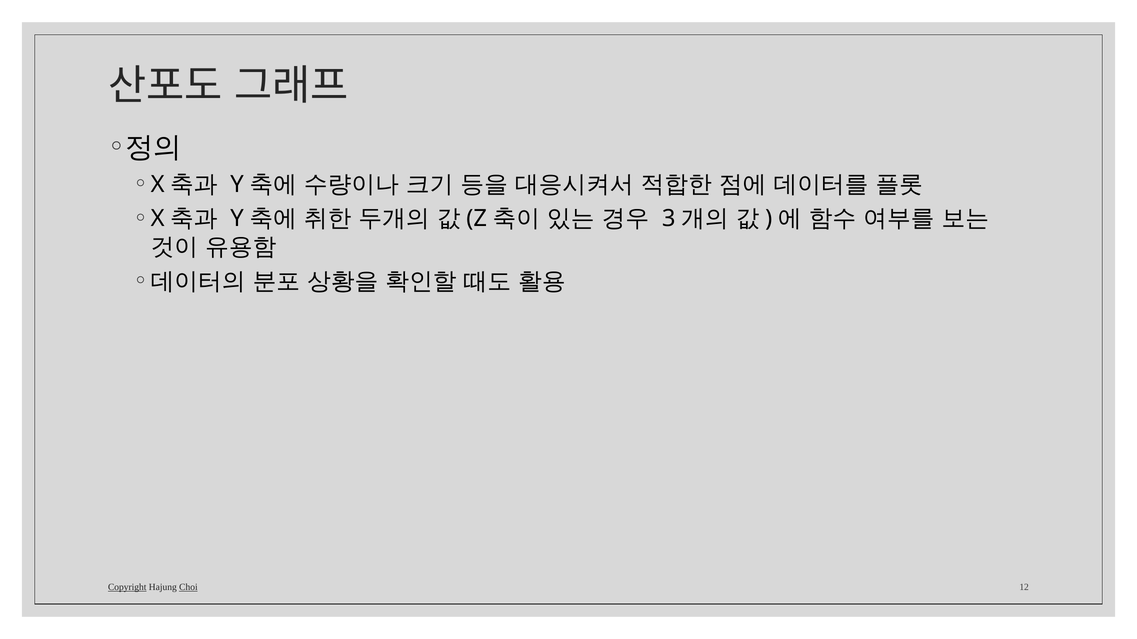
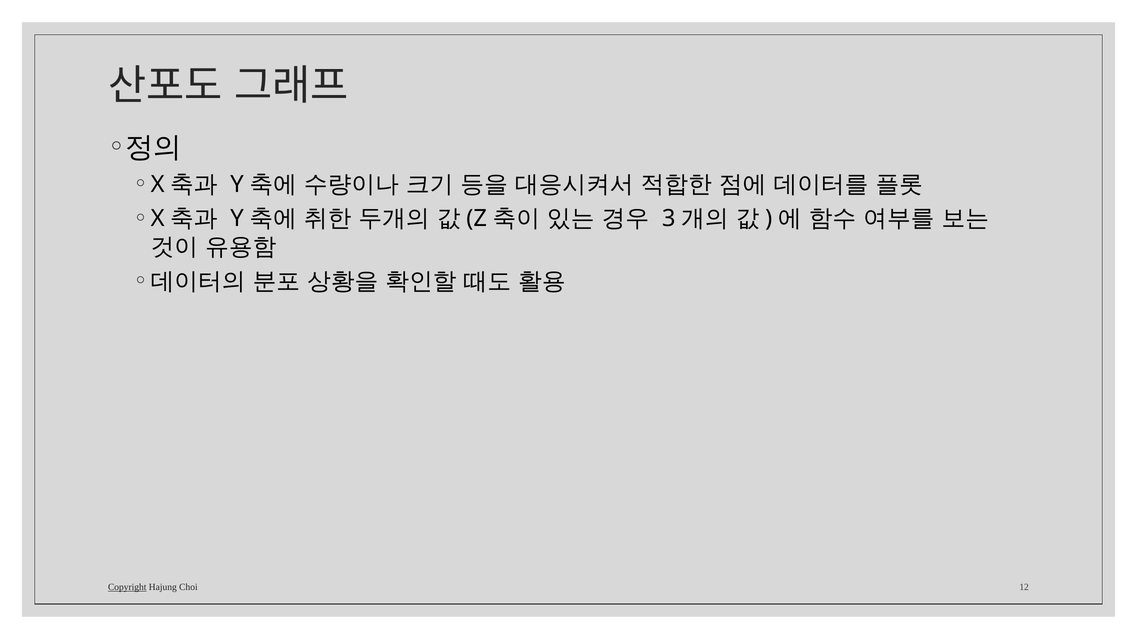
Choi underline: present -> none
